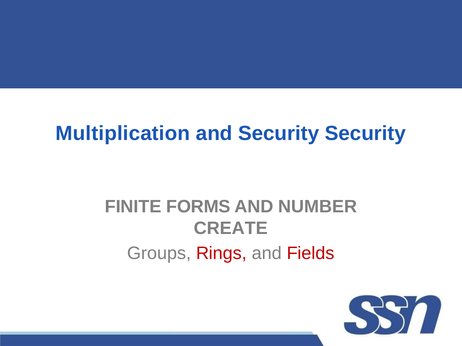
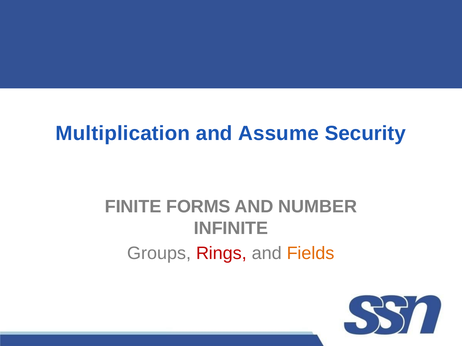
and Security: Security -> Assume
CREATE: CREATE -> INFINITE
Fields colour: red -> orange
